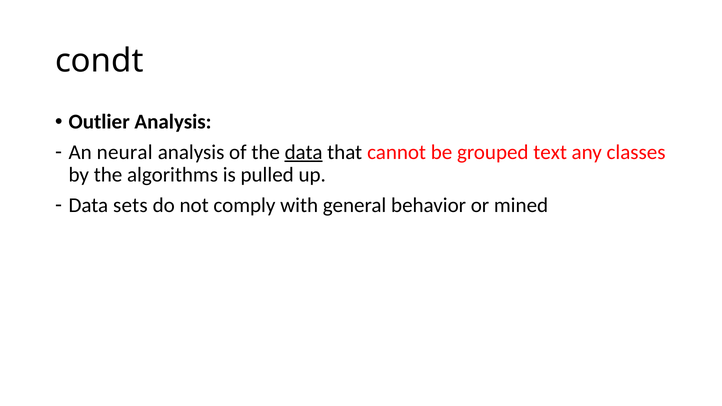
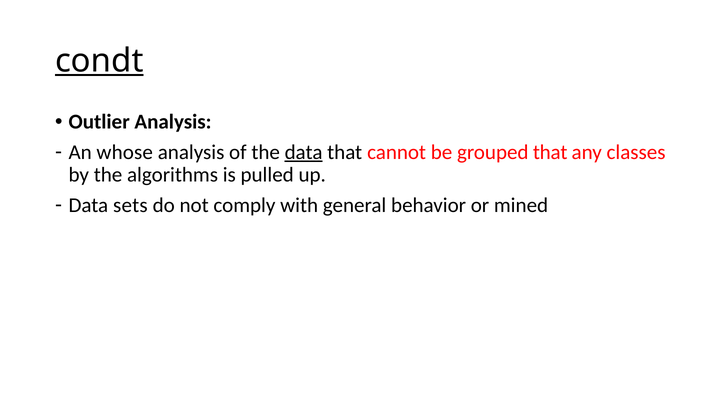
condt underline: none -> present
neural: neural -> whose
grouped text: text -> that
